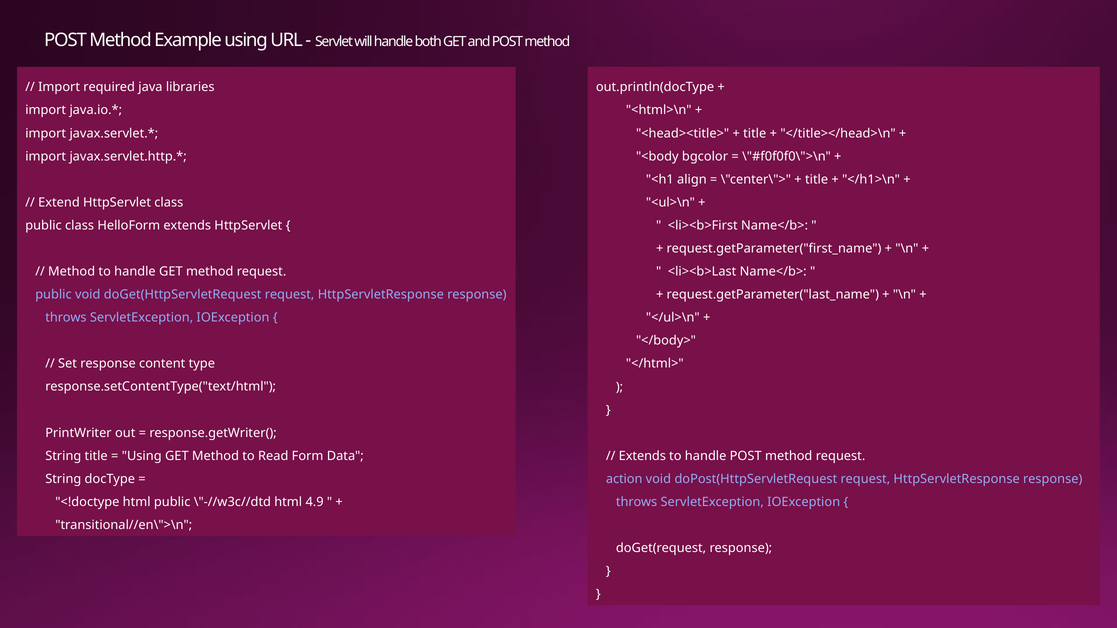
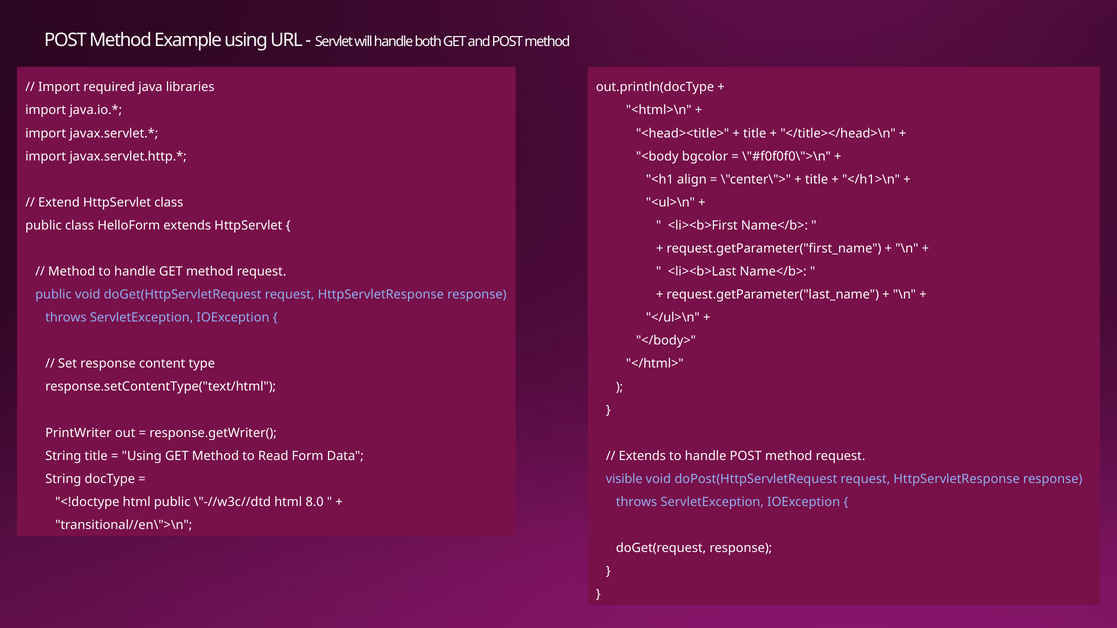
action: action -> visible
4.9: 4.9 -> 8.0
